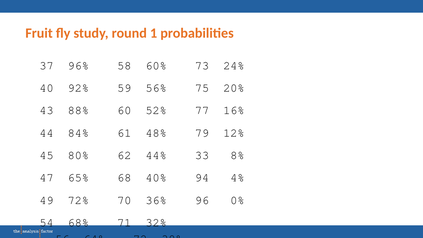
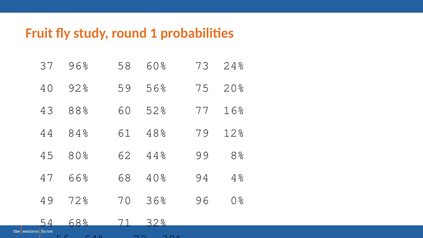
33: 33 -> 99
65%: 65% -> 66%
